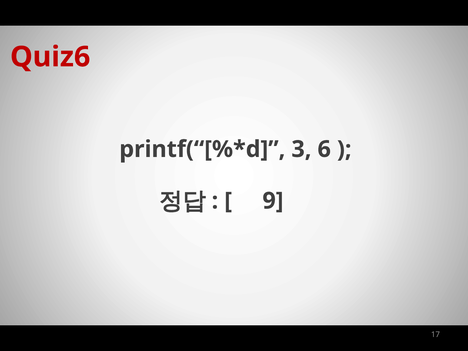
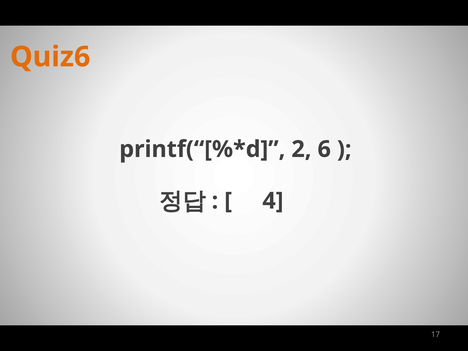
Quiz6 colour: red -> orange
3: 3 -> 2
9: 9 -> 4
